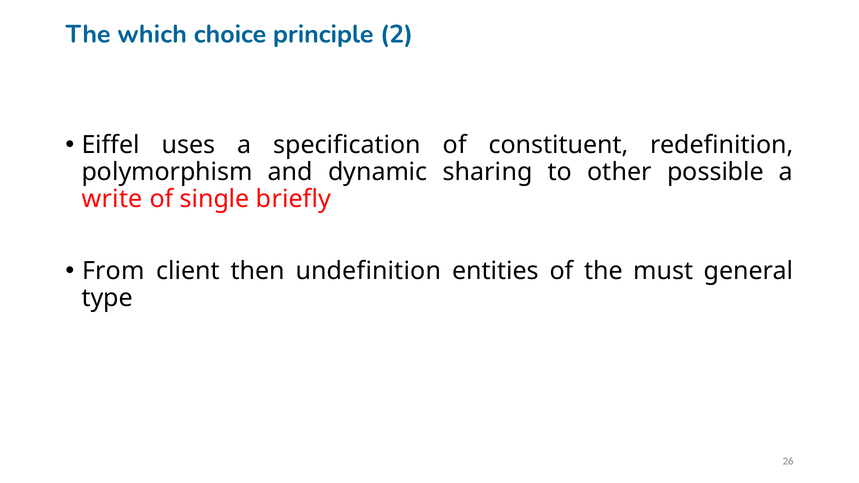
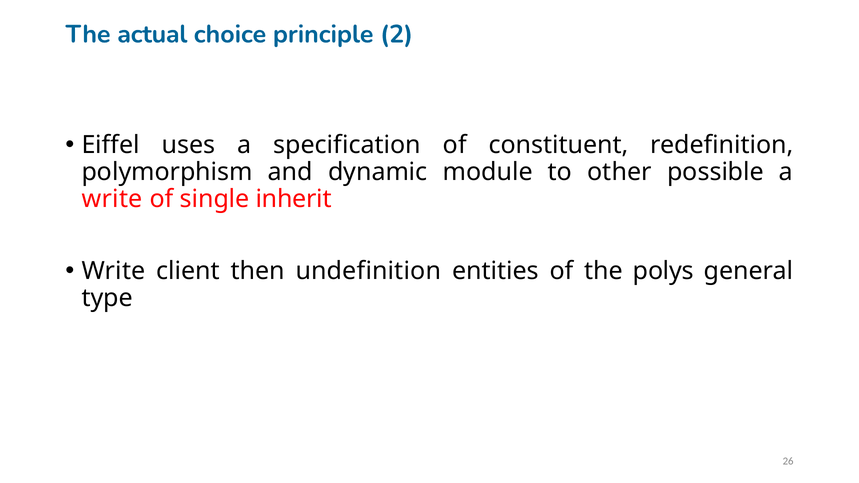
which: which -> actual
sharing: sharing -> module
briefly: briefly -> inherit
From at (113, 271): From -> Write
must: must -> polys
